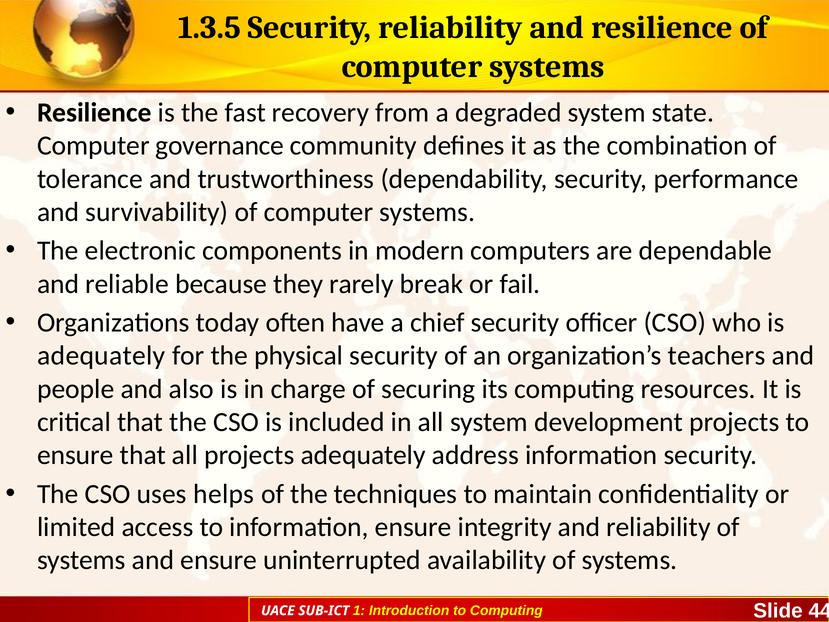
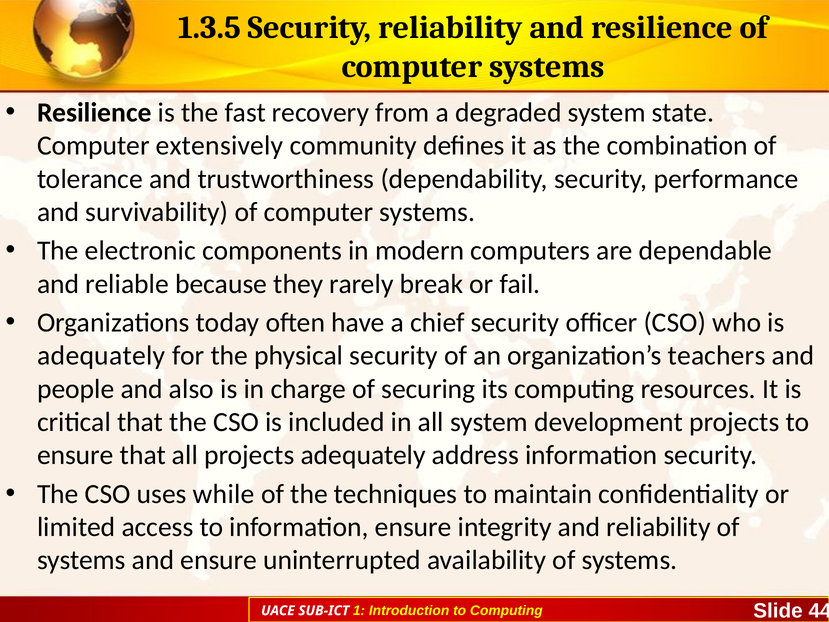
governance: governance -> extensively
helps: helps -> while
